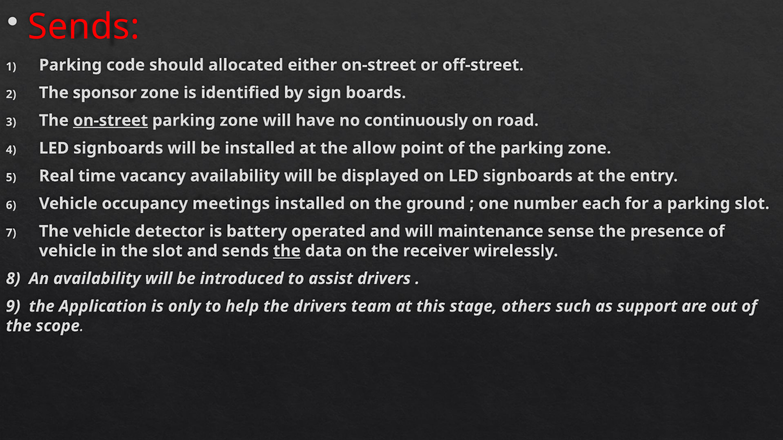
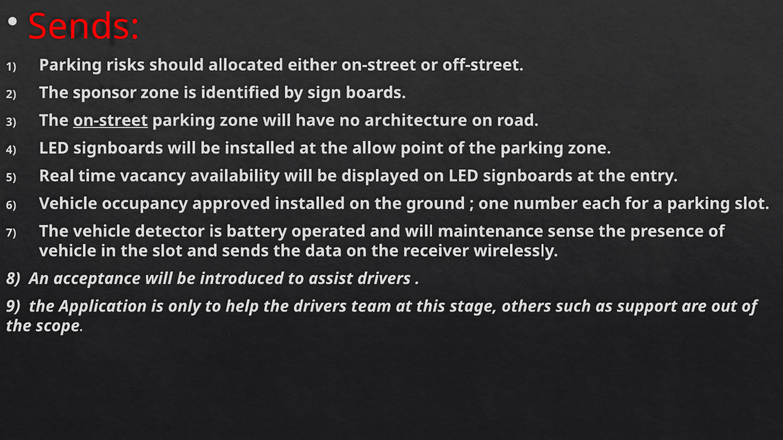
code: code -> risks
continuously: continuously -> architecture
meetings: meetings -> approved
the at (287, 251) underline: present -> none
An availability: availability -> acceptance
